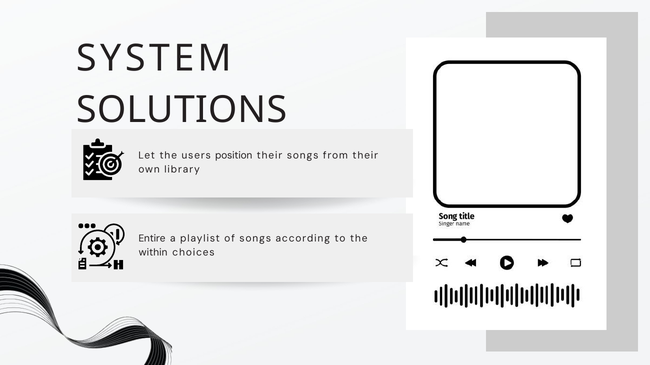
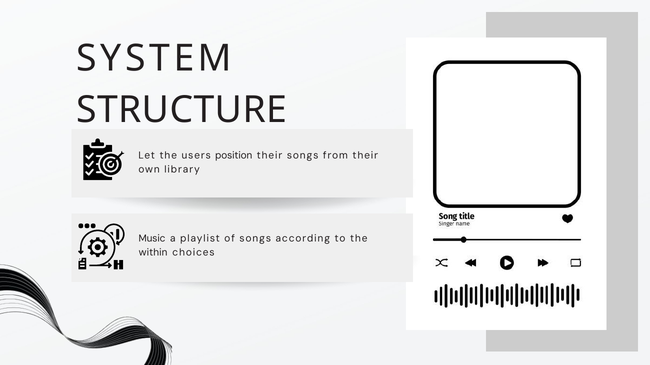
SOLUTIONS: SOLUTIONS -> STRUCTURE
Entire: Entire -> Music
